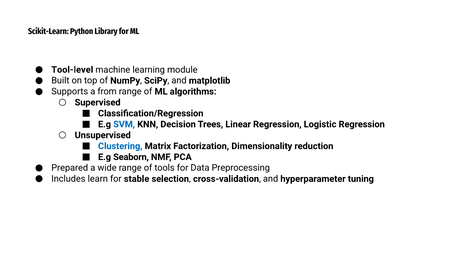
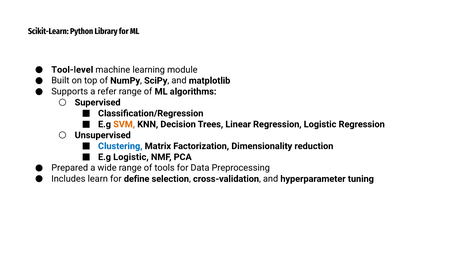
from: from -> refer
SVM colour: blue -> orange
E.g Seaborn: Seaborn -> Logistic
stable: stable -> define
